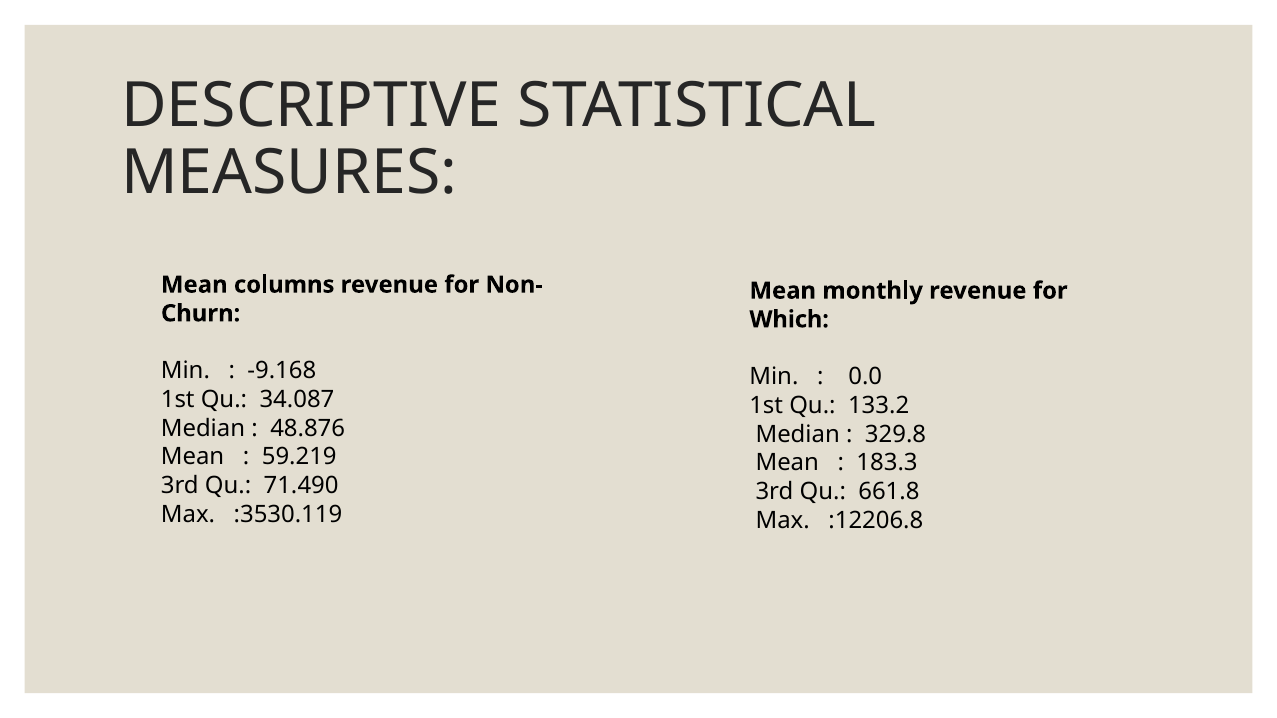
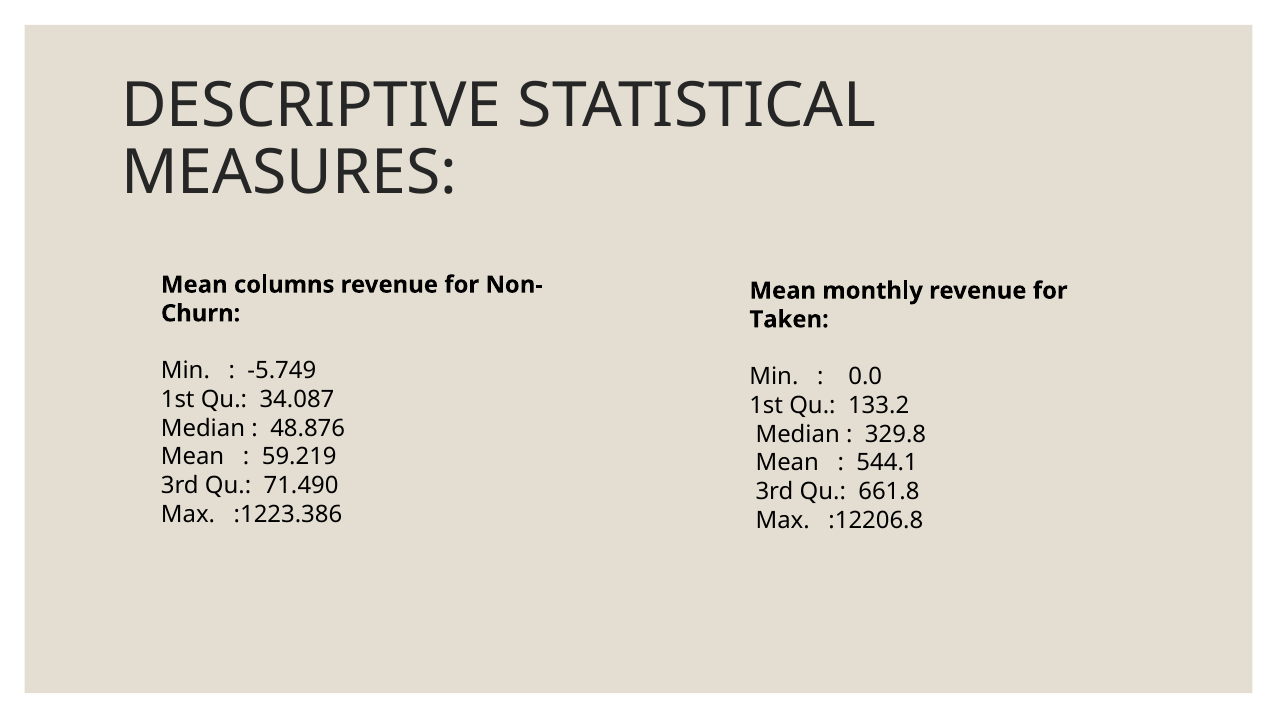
Which: Which -> Taken
-9.168: -9.168 -> -5.749
183.3: 183.3 -> 544.1
:3530.119: :3530.119 -> :1223.386
